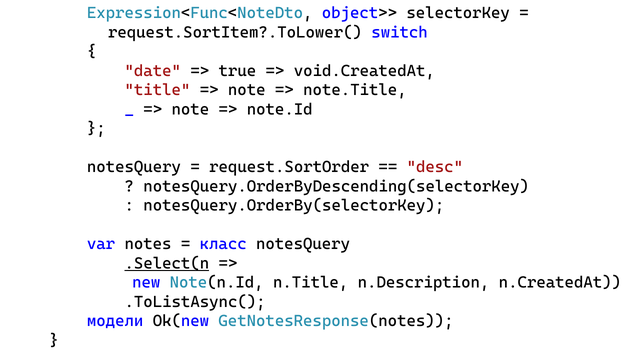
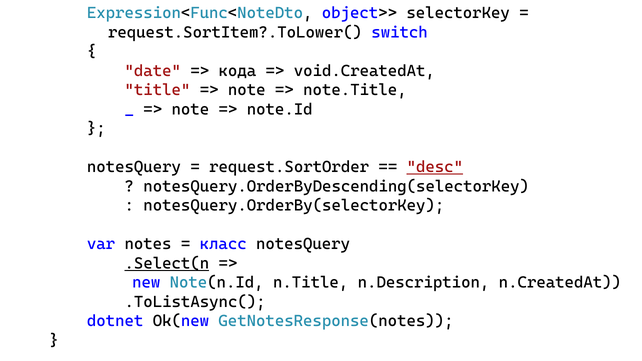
true: true -> кода
desc underline: none -> present
модели: модели -> dotnet
